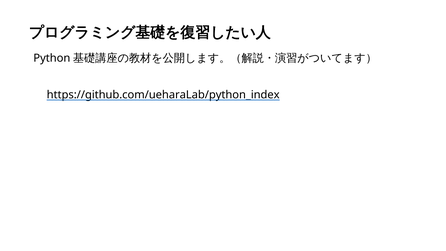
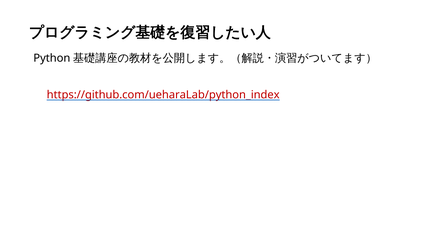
https://github.com/ueharaLab/python_index colour: black -> red
